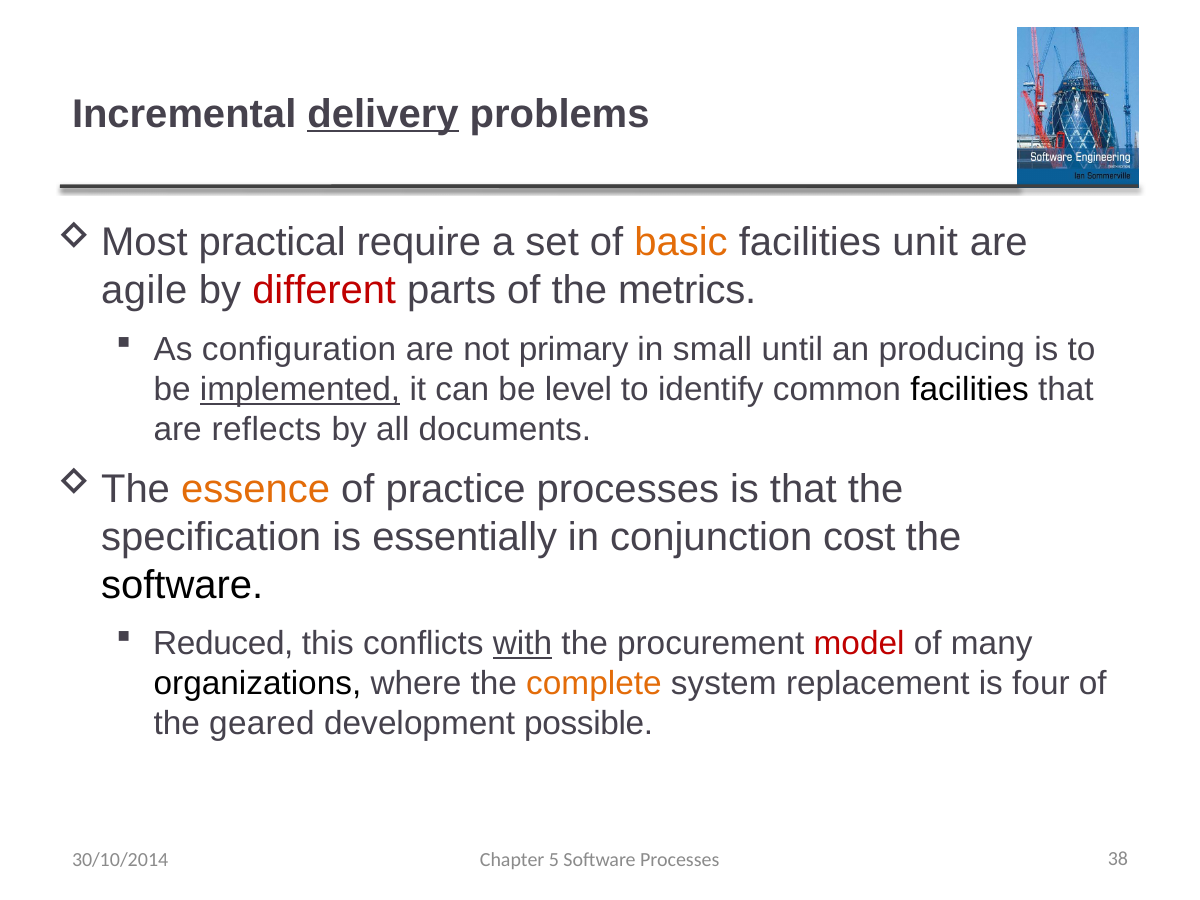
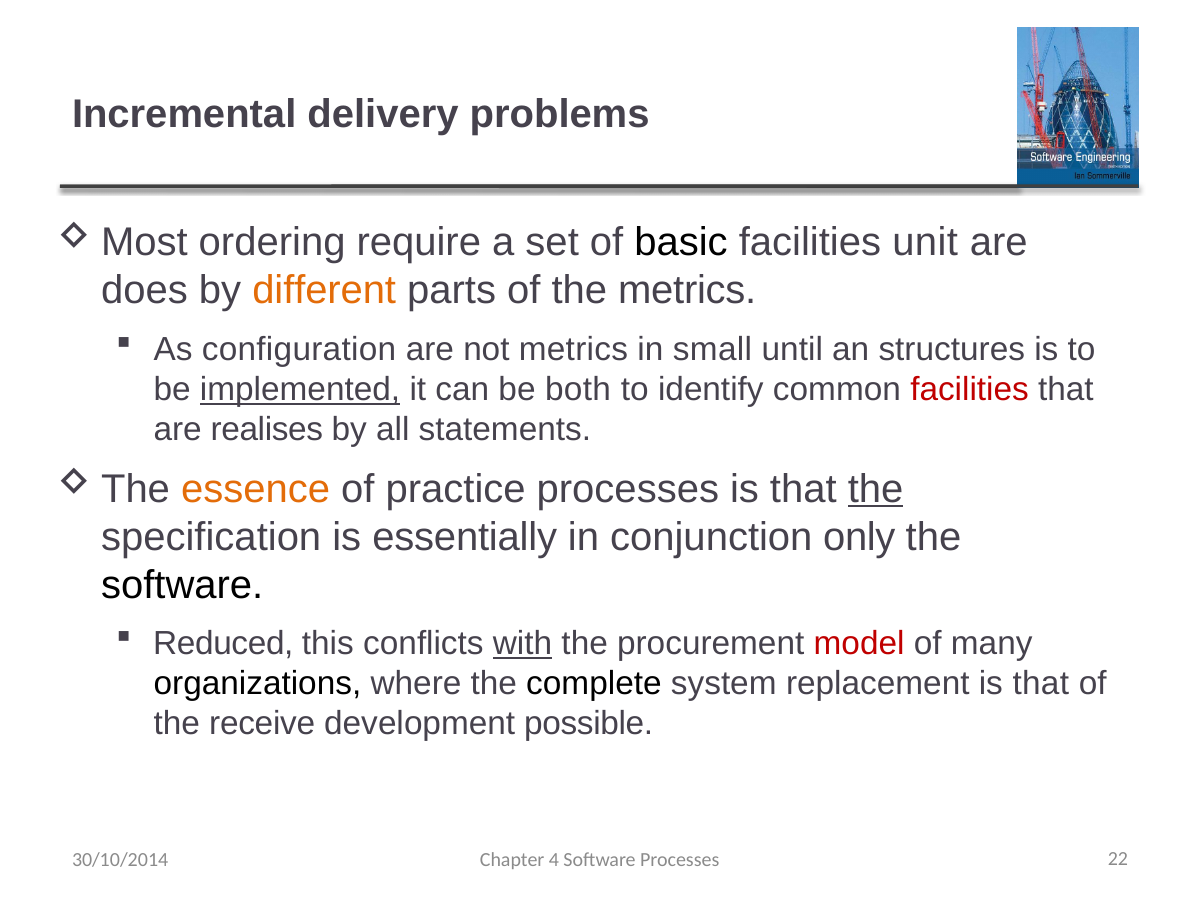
delivery underline: present -> none
practical: practical -> ordering
basic colour: orange -> black
agile: agile -> does
different colour: red -> orange
not primary: primary -> metrics
producing: producing -> structures
level: level -> both
facilities at (970, 389) colour: black -> red
reflects: reflects -> realises
documents: documents -> statements
the at (876, 489) underline: none -> present
cost: cost -> only
complete colour: orange -> black
four at (1041, 683): four -> that
geared: geared -> receive
5: 5 -> 4
38: 38 -> 22
